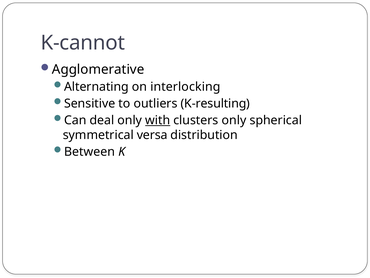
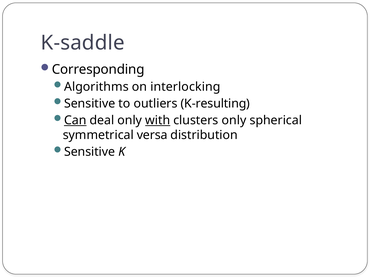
K-cannot: K-cannot -> K-saddle
Agglomerative: Agglomerative -> Corresponding
Alternating: Alternating -> Algorithms
Can underline: none -> present
Between at (90, 152): Between -> Sensitive
